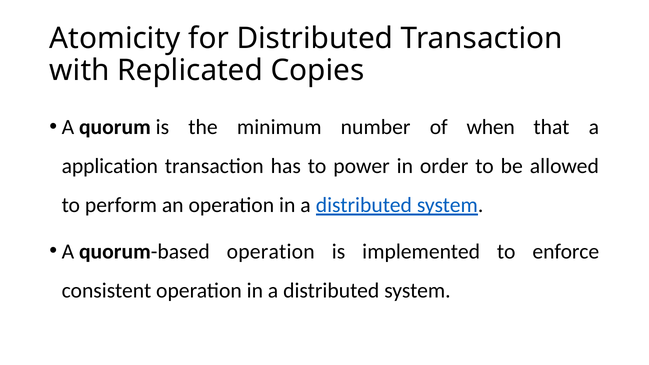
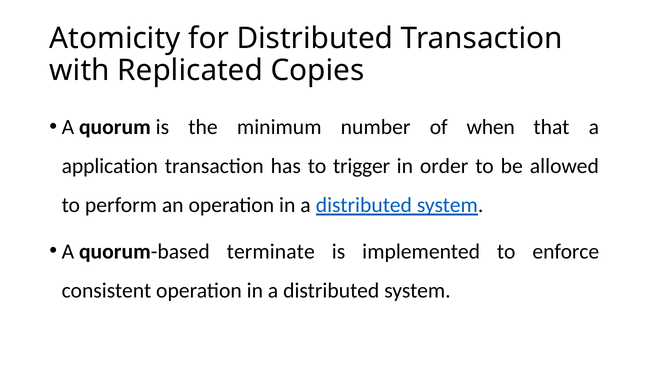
power: power -> trigger
quorum-based operation: operation -> terminate
